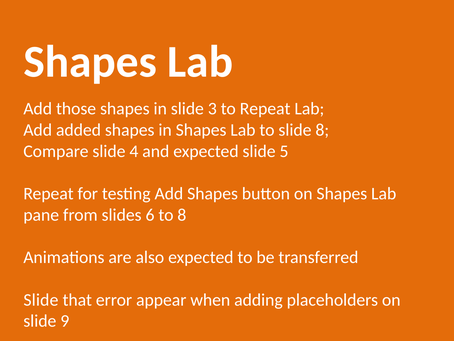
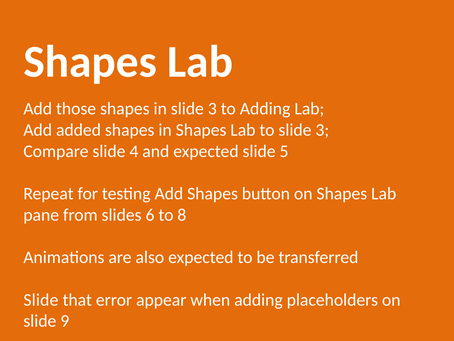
to Repeat: Repeat -> Adding
to slide 8: 8 -> 3
